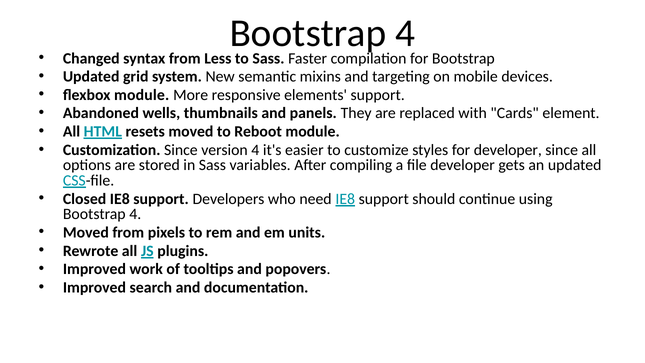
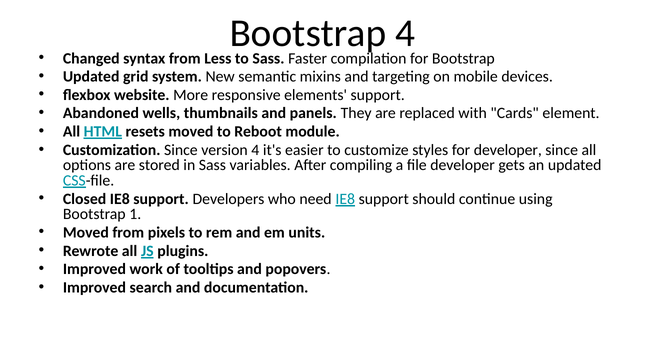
flexbox module: module -> website
4 at (135, 214): 4 -> 1
